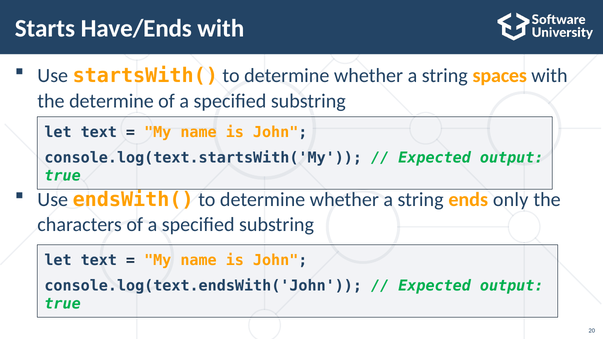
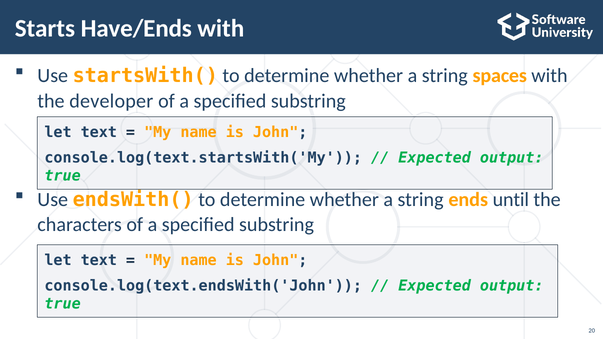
the determine: determine -> developer
only: only -> until
